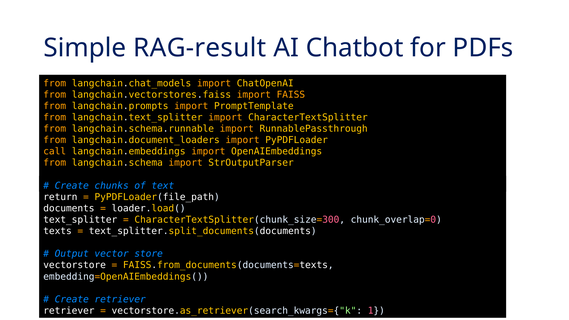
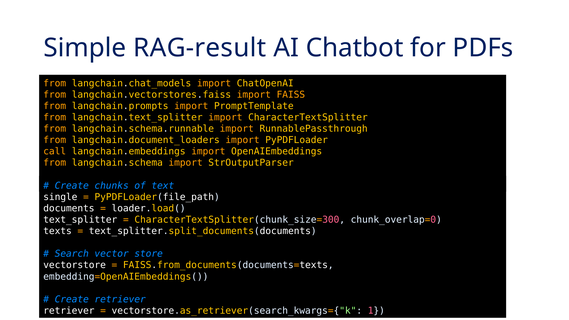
return: return -> single
Output: Output -> Search
